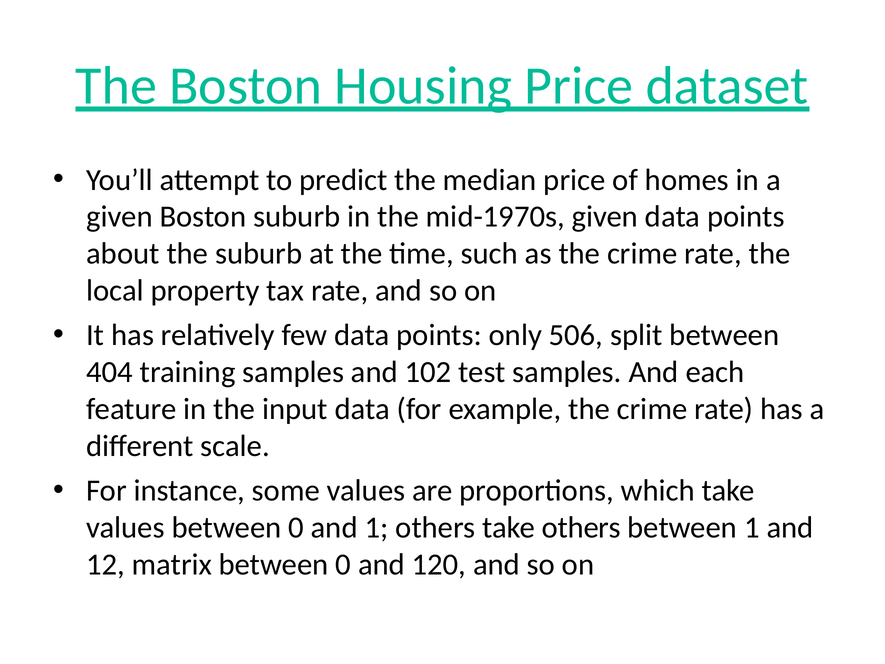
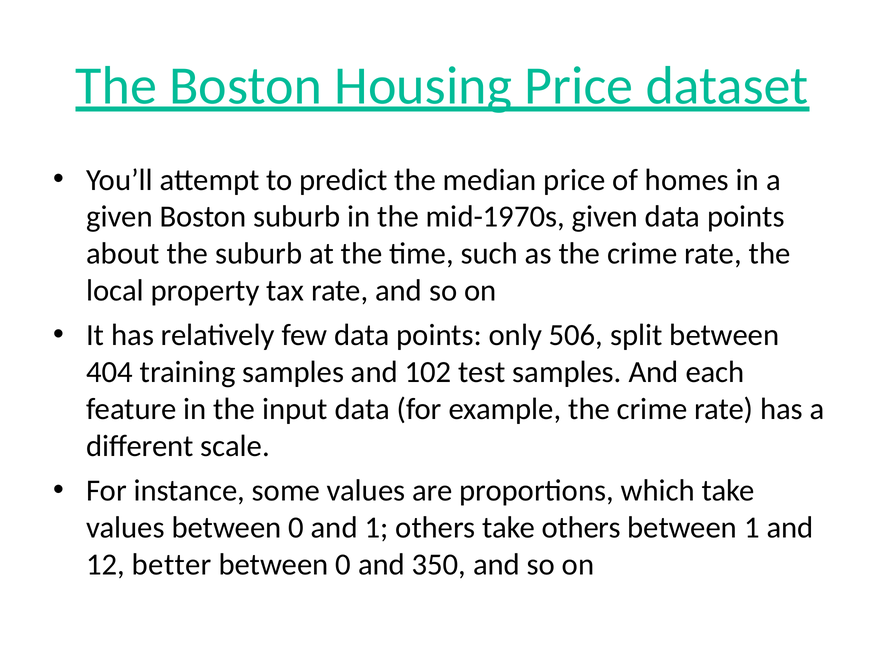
matrix: matrix -> better
120: 120 -> 350
